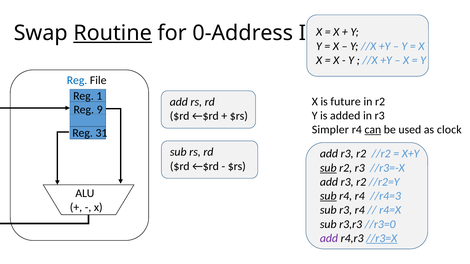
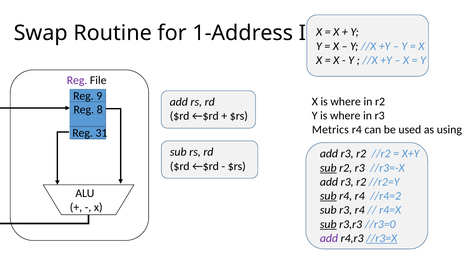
Routine underline: present -> none
0-Address: 0-Address -> 1-Address
Reg at (77, 80) colour: blue -> purple
1: 1 -> 9
X is future: future -> where
9: 9 -> 8
Y is added: added -> where
Simpler: Simpler -> Metrics
can underline: present -> none
clock: clock -> using
//r4=3: //r4=3 -> //r4=2
sub at (328, 225) underline: none -> present
